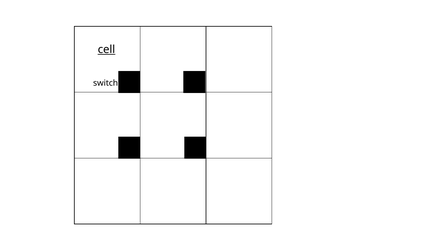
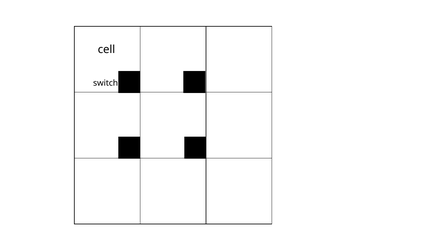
cell underline: present -> none
